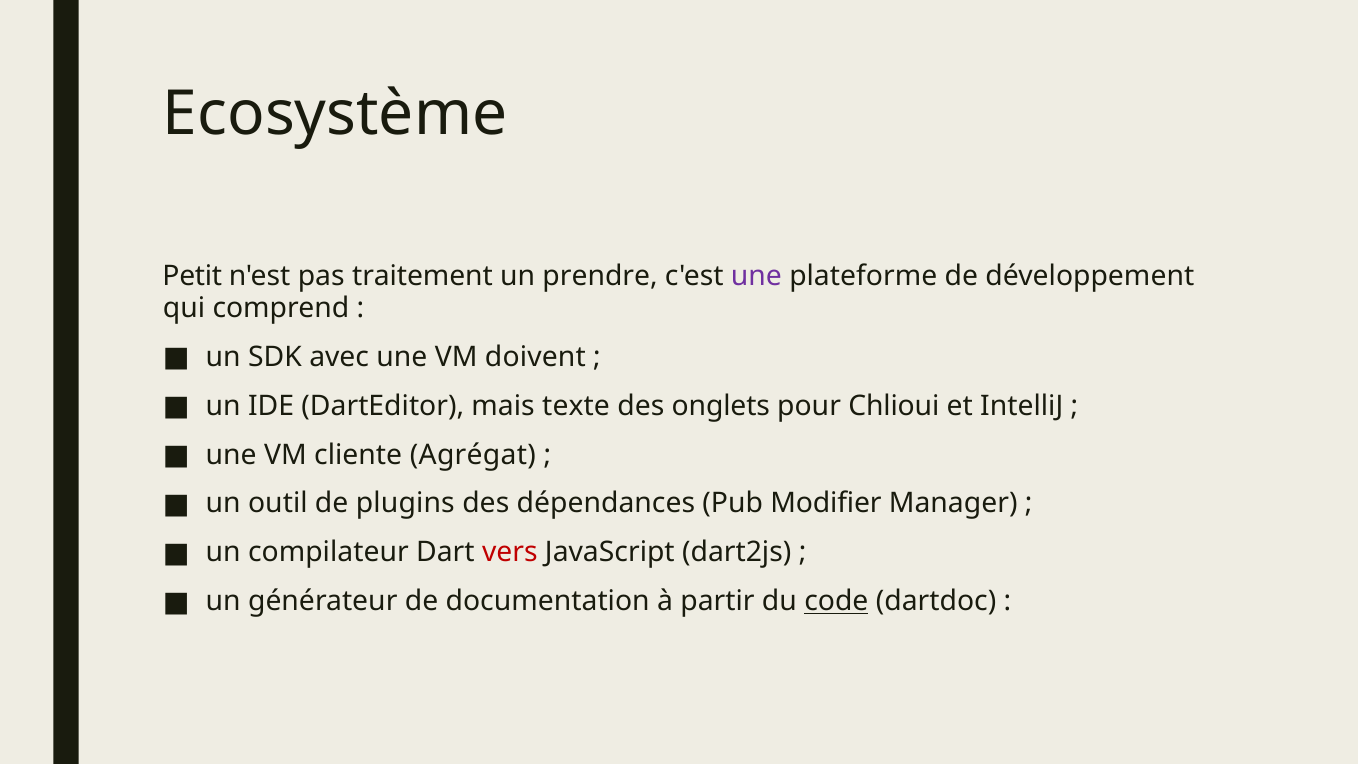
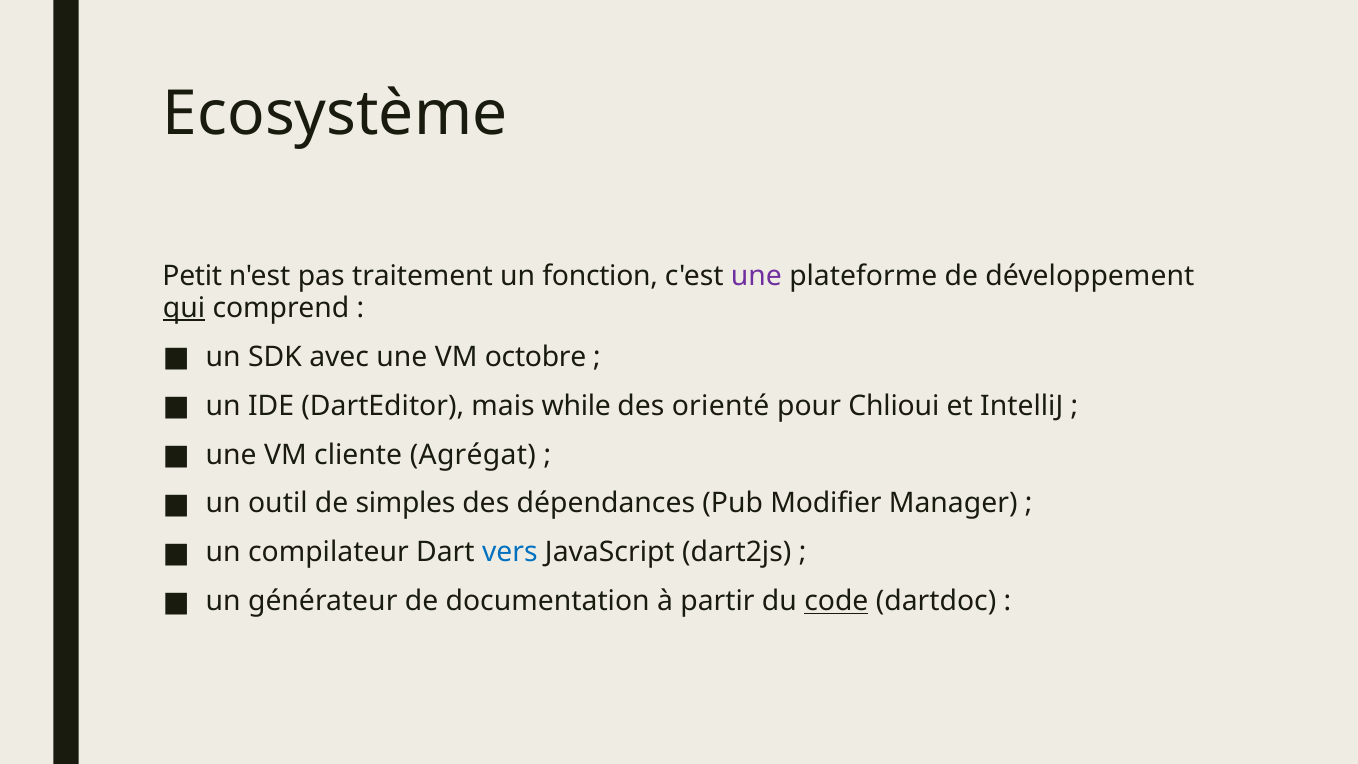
prendre: prendre -> fonction
qui underline: none -> present
doivent: doivent -> octobre
texte: texte -> while
onglets: onglets -> orienté
plugins: plugins -> simples
vers colour: red -> blue
